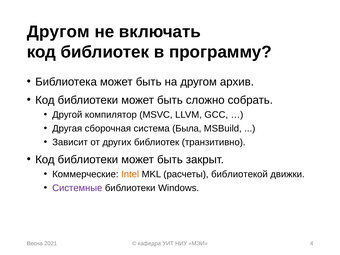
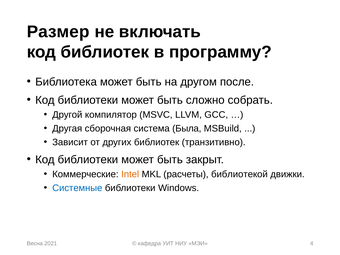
Другом at (58, 32): Другом -> Размер
архив: архив -> после
Системные colour: purple -> blue
